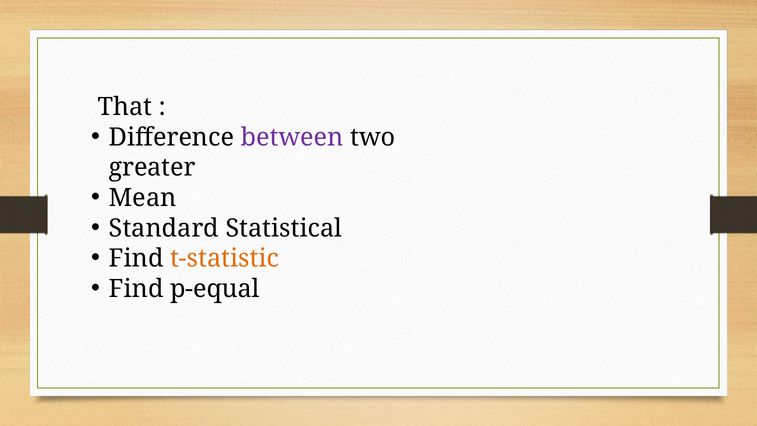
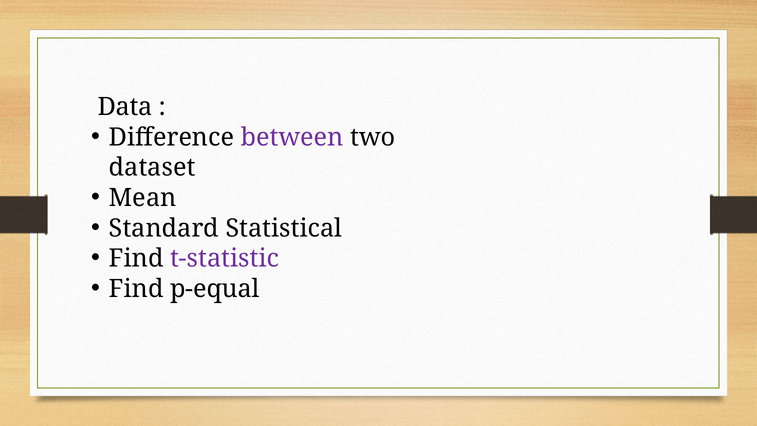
That: That -> Data
greater: greater -> dataset
t-statistic colour: orange -> purple
